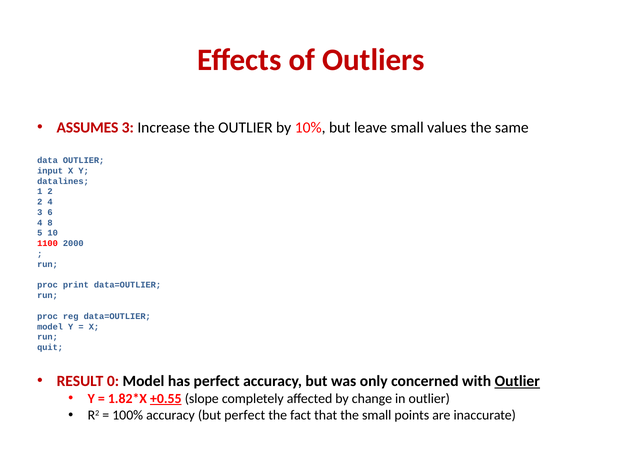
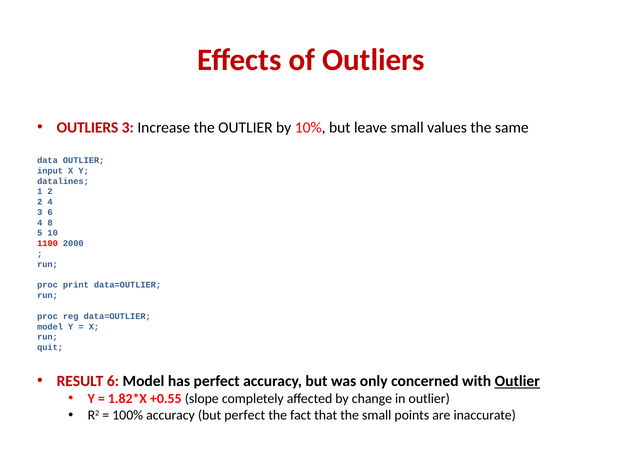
ASSUMES at (87, 127): ASSUMES -> OUTLIERS
RESULT 0: 0 -> 6
+0.55 underline: present -> none
